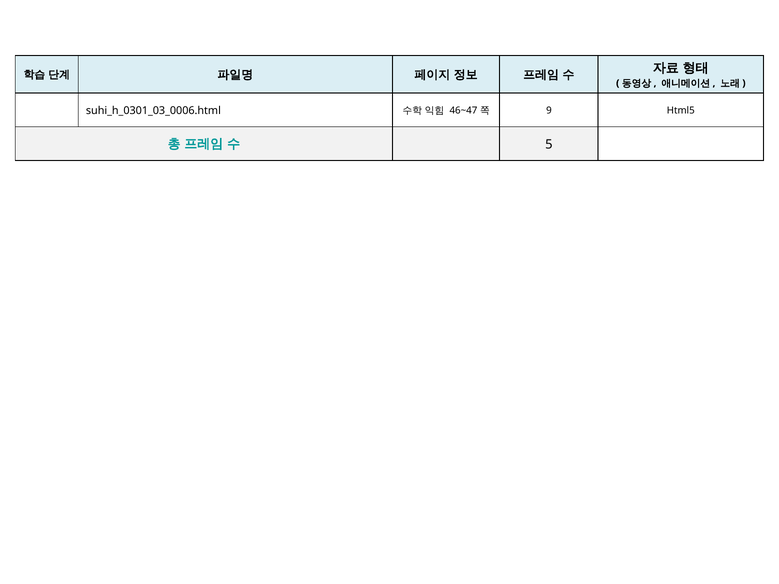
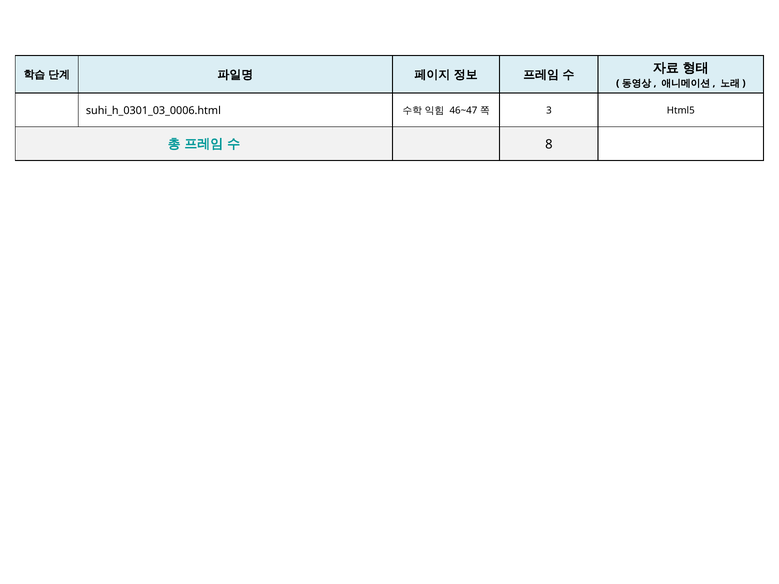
9: 9 -> 3
5: 5 -> 8
